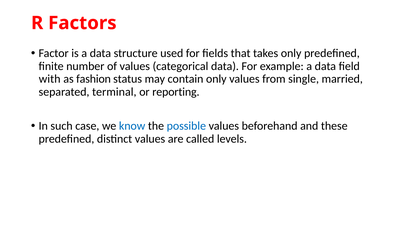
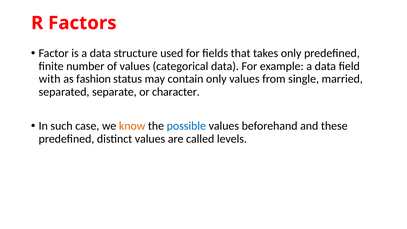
terminal: terminal -> separate
reporting: reporting -> character
know colour: blue -> orange
